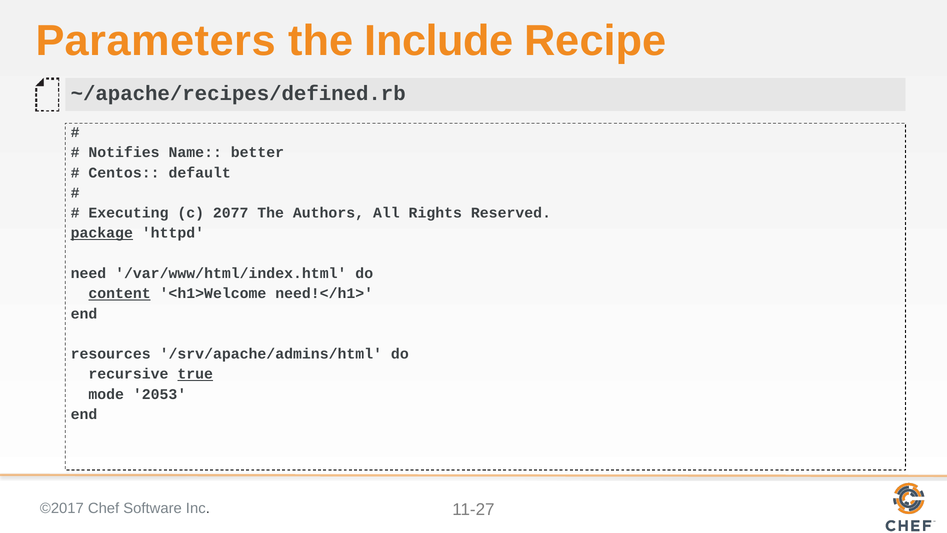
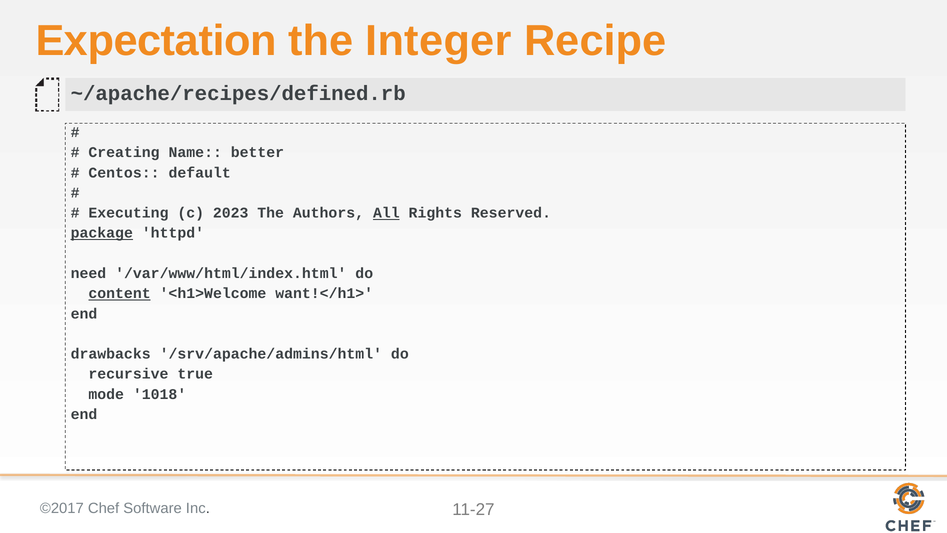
Parameters: Parameters -> Expectation
Include: Include -> Integer
Notifies: Notifies -> Creating
2077: 2077 -> 2023
All underline: none -> present
need!</h1>: need!</h1> -> want!</h1>
resources: resources -> drawbacks
true underline: present -> none
2053: 2053 -> 1018
